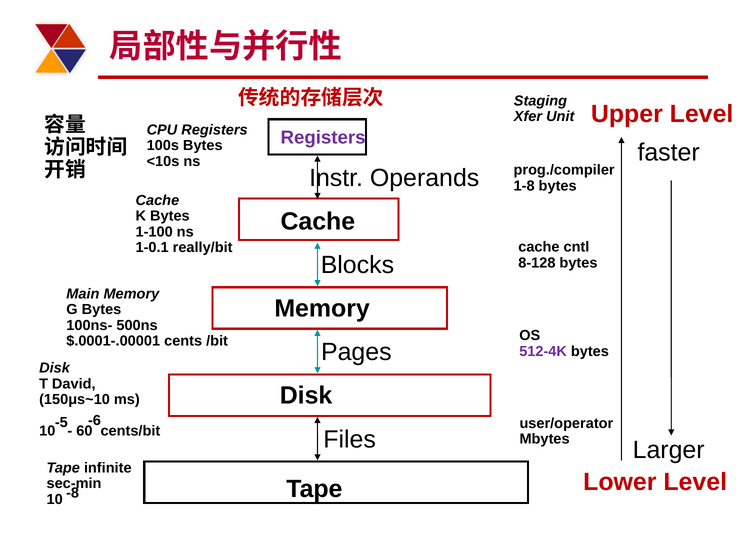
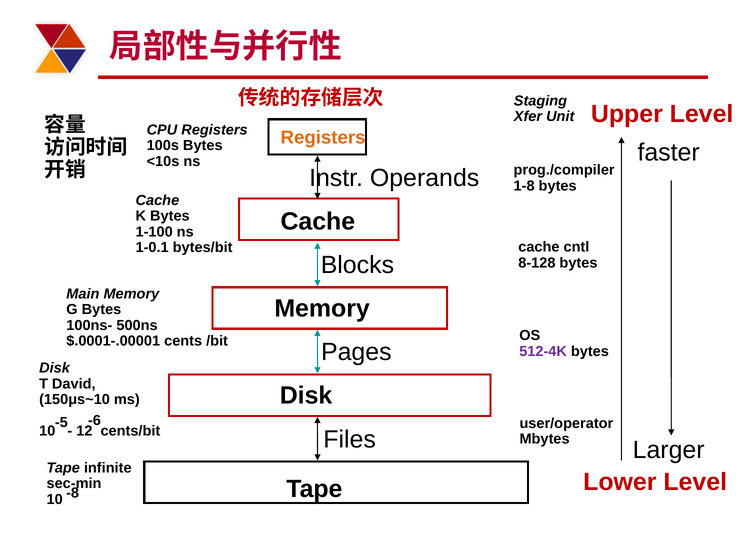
Registers at (323, 138) colour: purple -> orange
really/bit: really/bit -> bytes/bit
60: 60 -> 12
